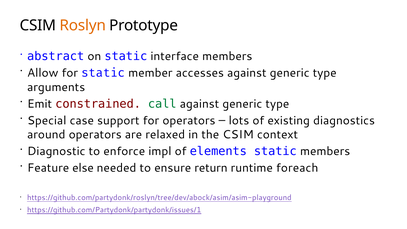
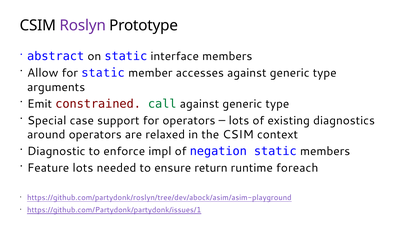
Roslyn colour: orange -> purple
elements: elements -> negation
Feature else: else -> lots
